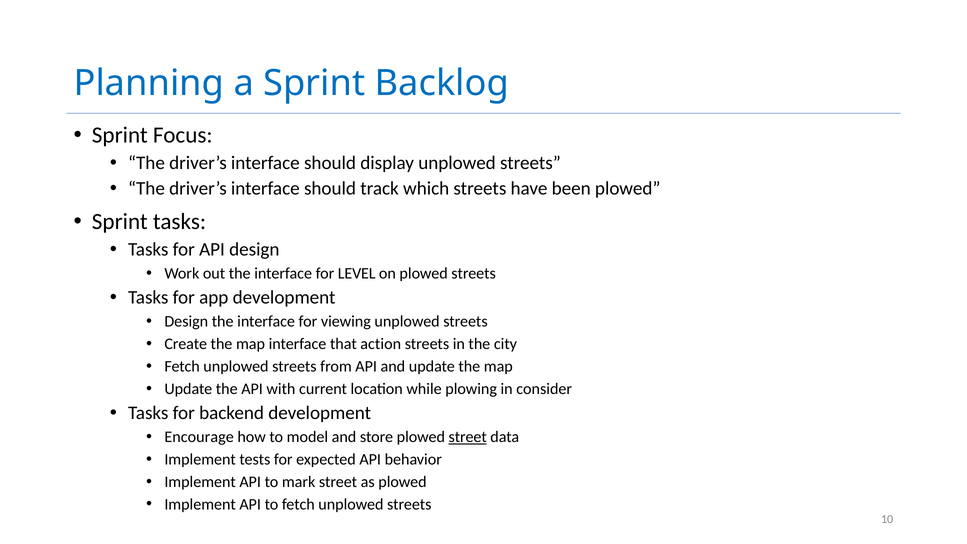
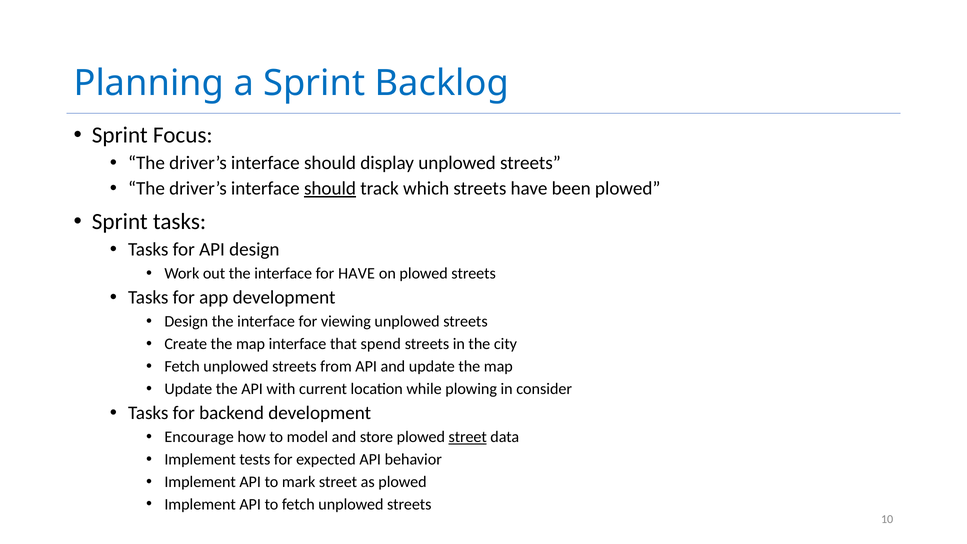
should at (330, 189) underline: none -> present
for LEVEL: LEVEL -> HAVE
action: action -> spend
